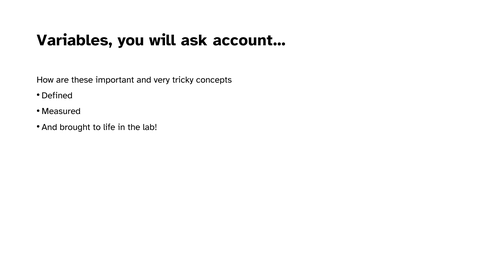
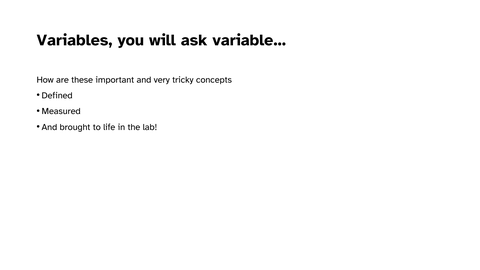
account…: account… -> variable…
